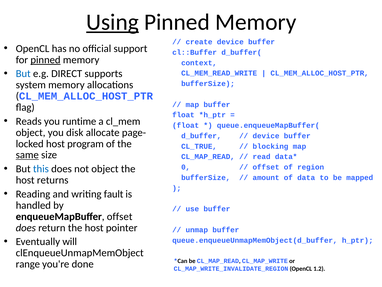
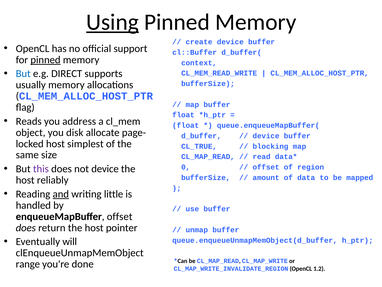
system: system -> usually
runtime: runtime -> address
program: program -> simplest
same underline: present -> none
this colour: blue -> purple
not object: object -> device
returns: returns -> reliably
and underline: none -> present
fault: fault -> little
